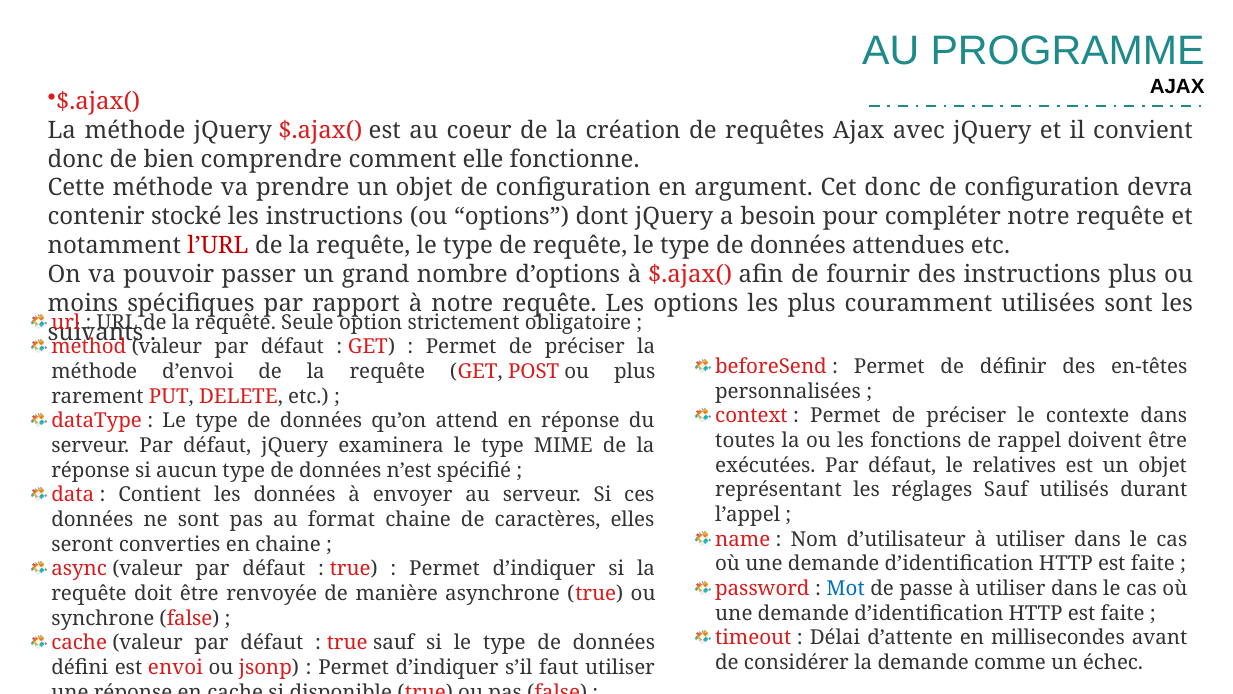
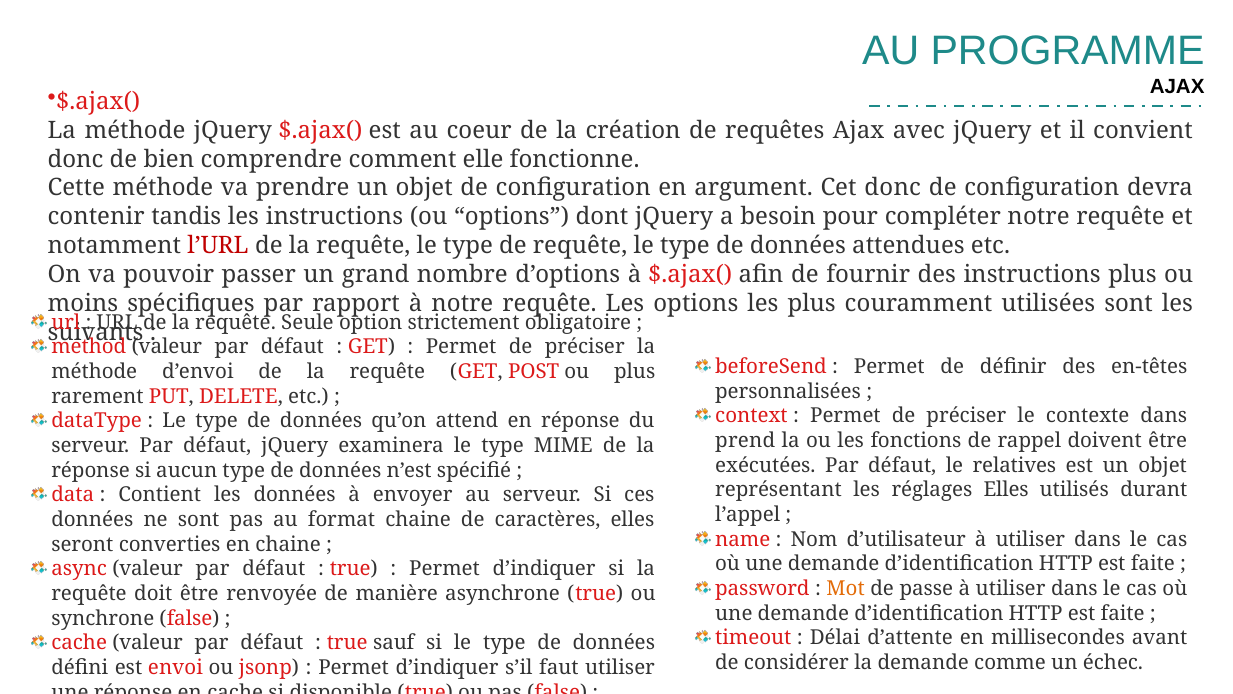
stocké: stocké -> tandis
toutes: toutes -> prend
réglages Sauf: Sauf -> Elles
Mot colour: blue -> orange
